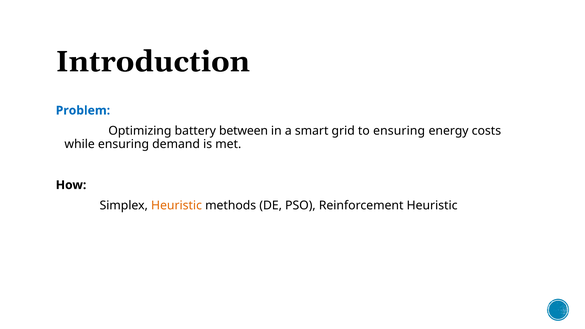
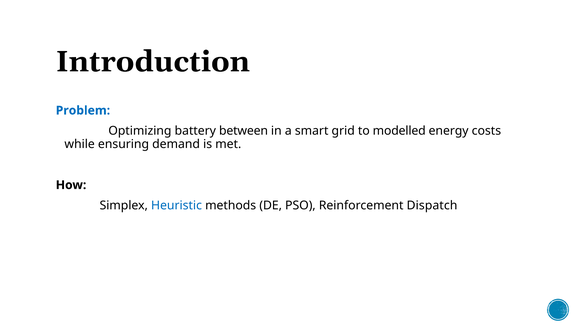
to ensuring: ensuring -> modelled
Heuristic at (177, 206) colour: orange -> blue
Reinforcement Heuristic: Heuristic -> Dispatch
